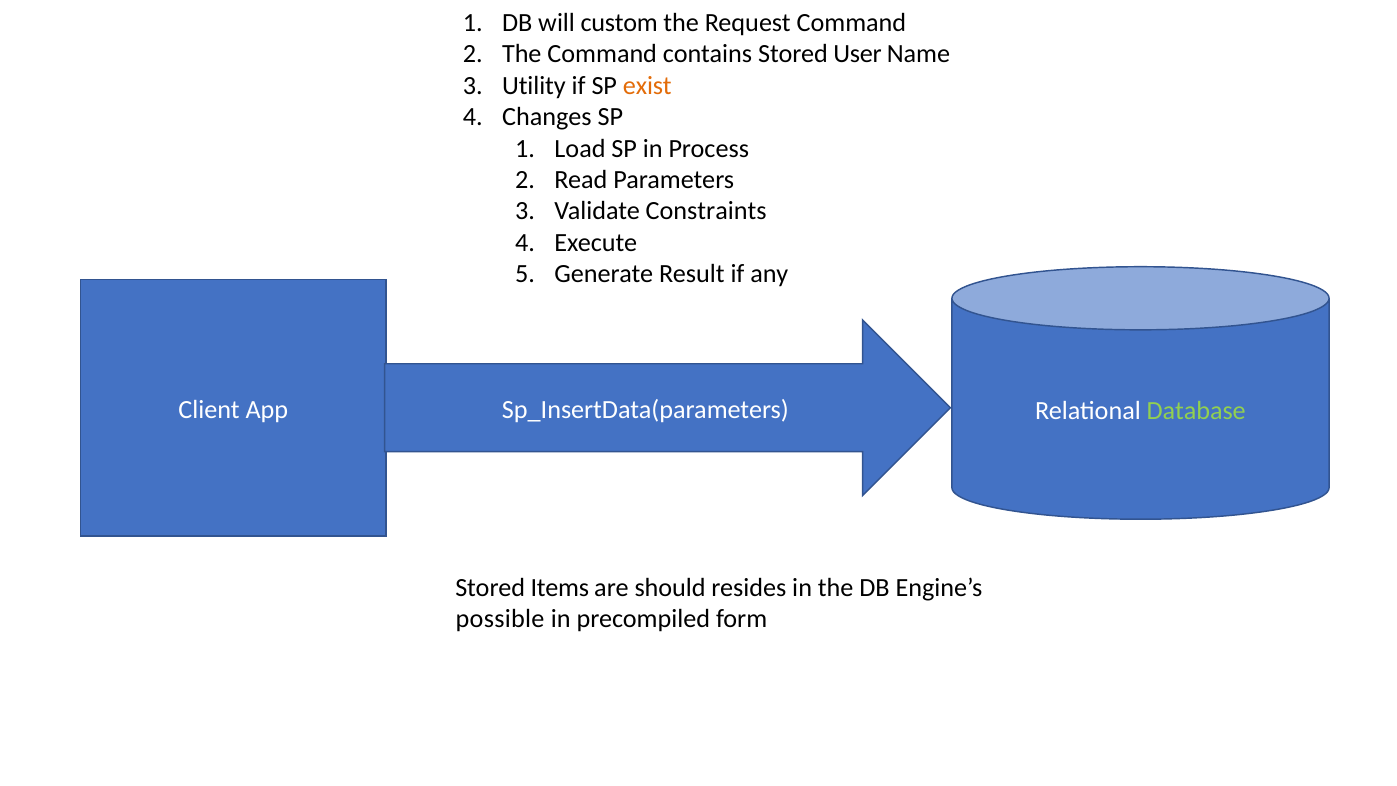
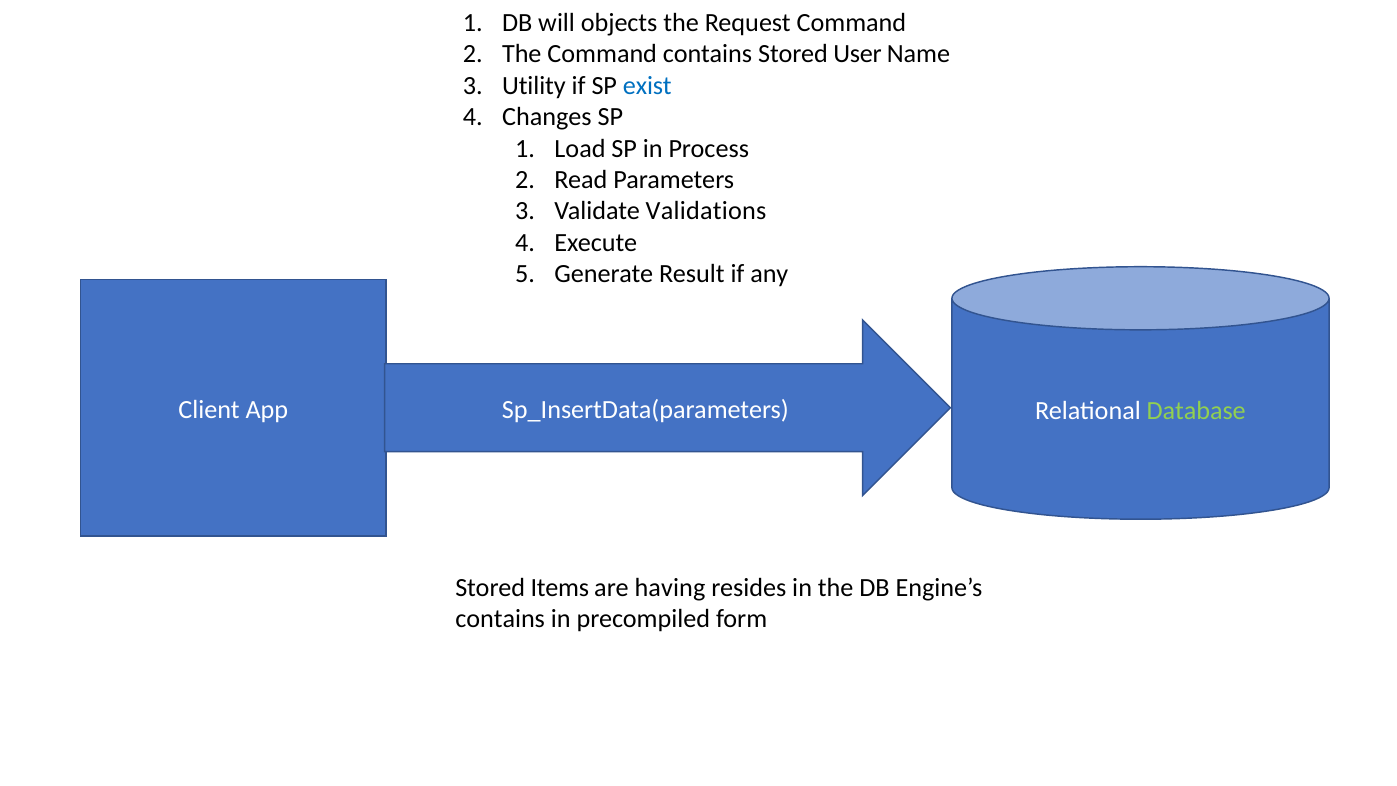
custom: custom -> objects
exist colour: orange -> blue
Constraints: Constraints -> Validations
should: should -> having
possible at (500, 619): possible -> contains
